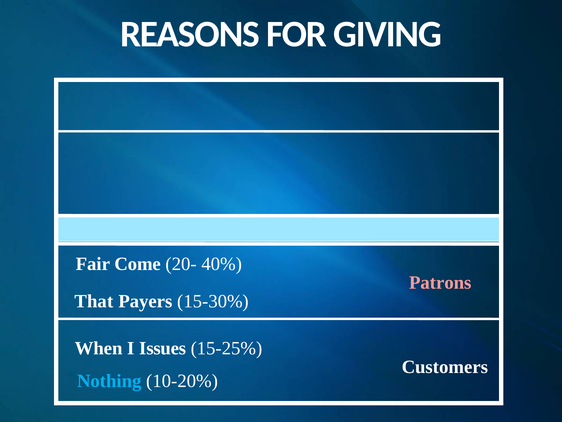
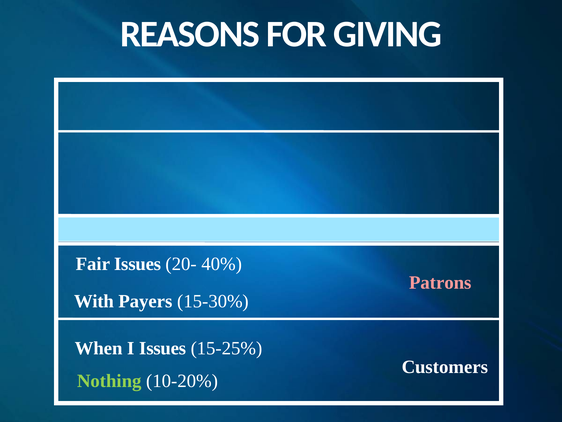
Fair Come: Come -> Issues
That: That -> With
Nothing colour: light blue -> light green
